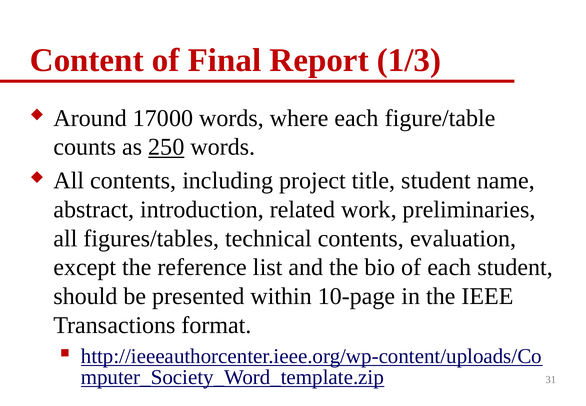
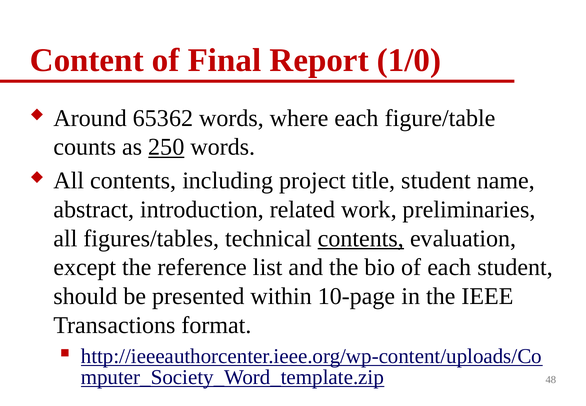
1/3: 1/3 -> 1/0
17000: 17000 -> 65362
contents at (361, 238) underline: none -> present
31: 31 -> 48
